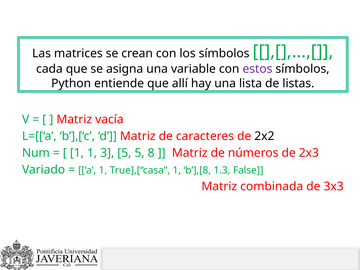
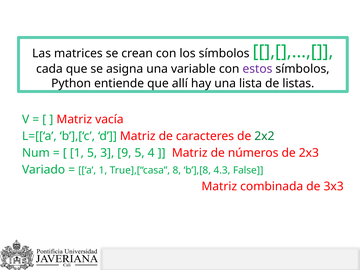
2x2 colour: black -> green
1 1: 1 -> 5
3 5: 5 -> 9
8: 8 -> 4
True],[“casa 1: 1 -> 8
1.3: 1.3 -> 4.3
